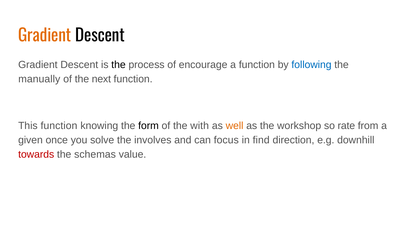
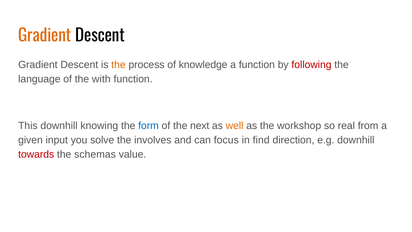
the at (118, 65) colour: black -> orange
encourage: encourage -> knowledge
following colour: blue -> red
manually: manually -> language
next: next -> with
This function: function -> downhill
form colour: black -> blue
with: with -> next
rate: rate -> real
once: once -> input
